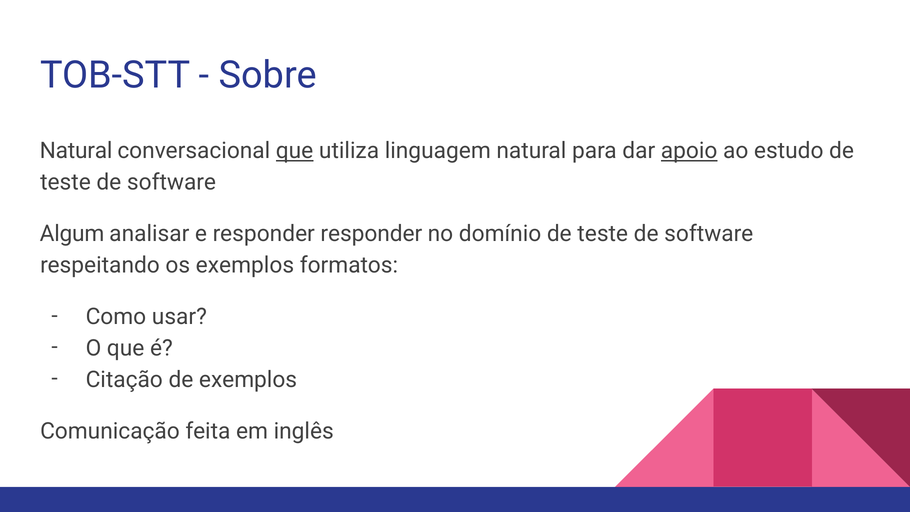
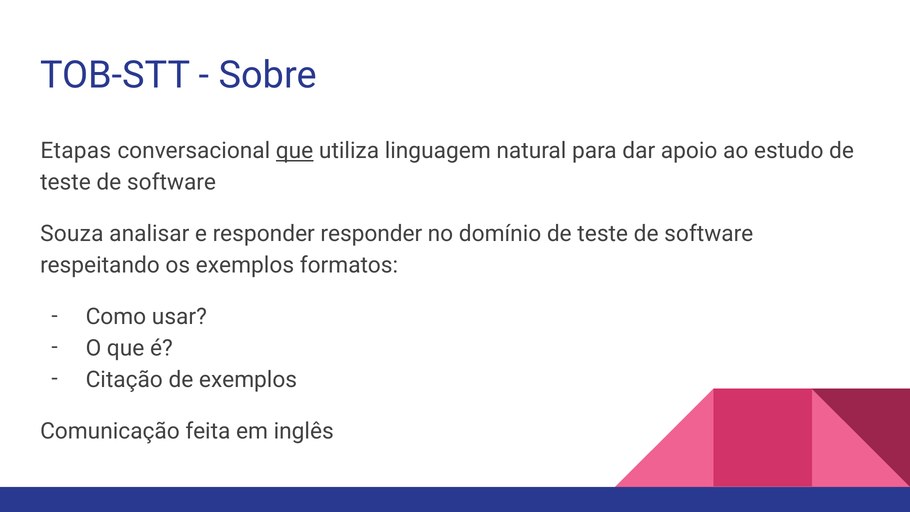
Natural at (76, 151): Natural -> Etapas
apoio underline: present -> none
Algum: Algum -> Souza
